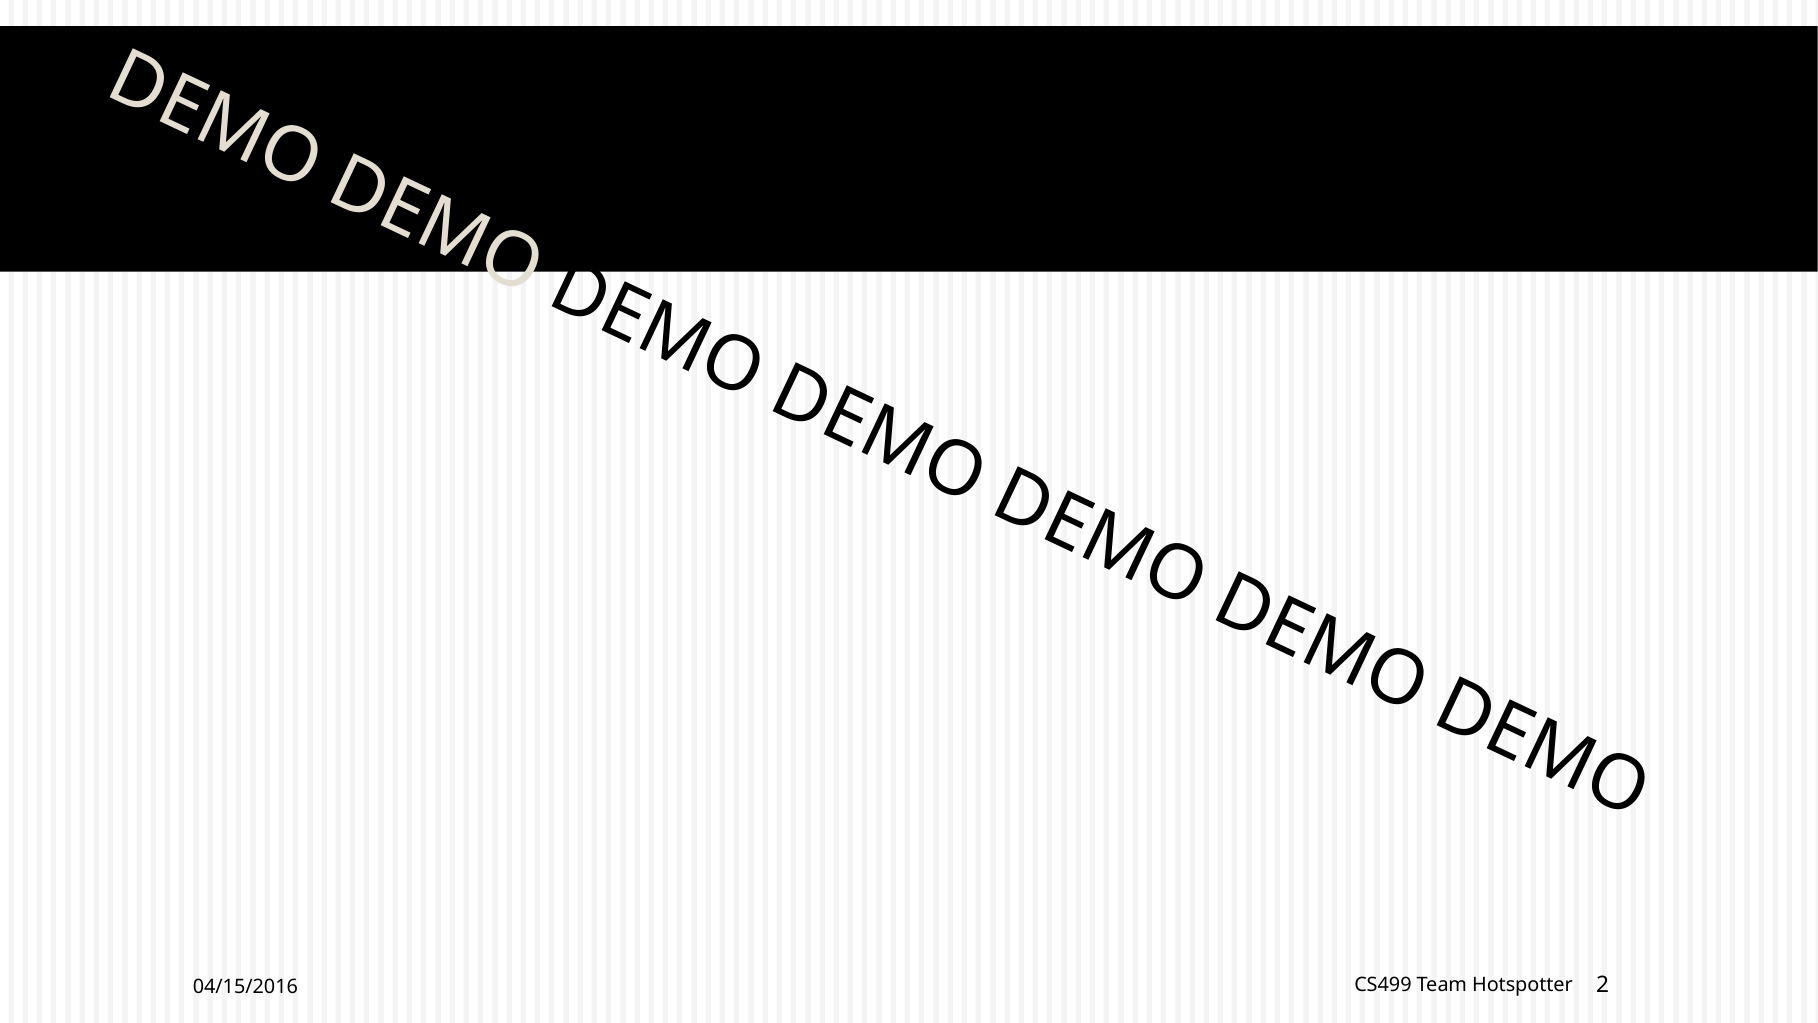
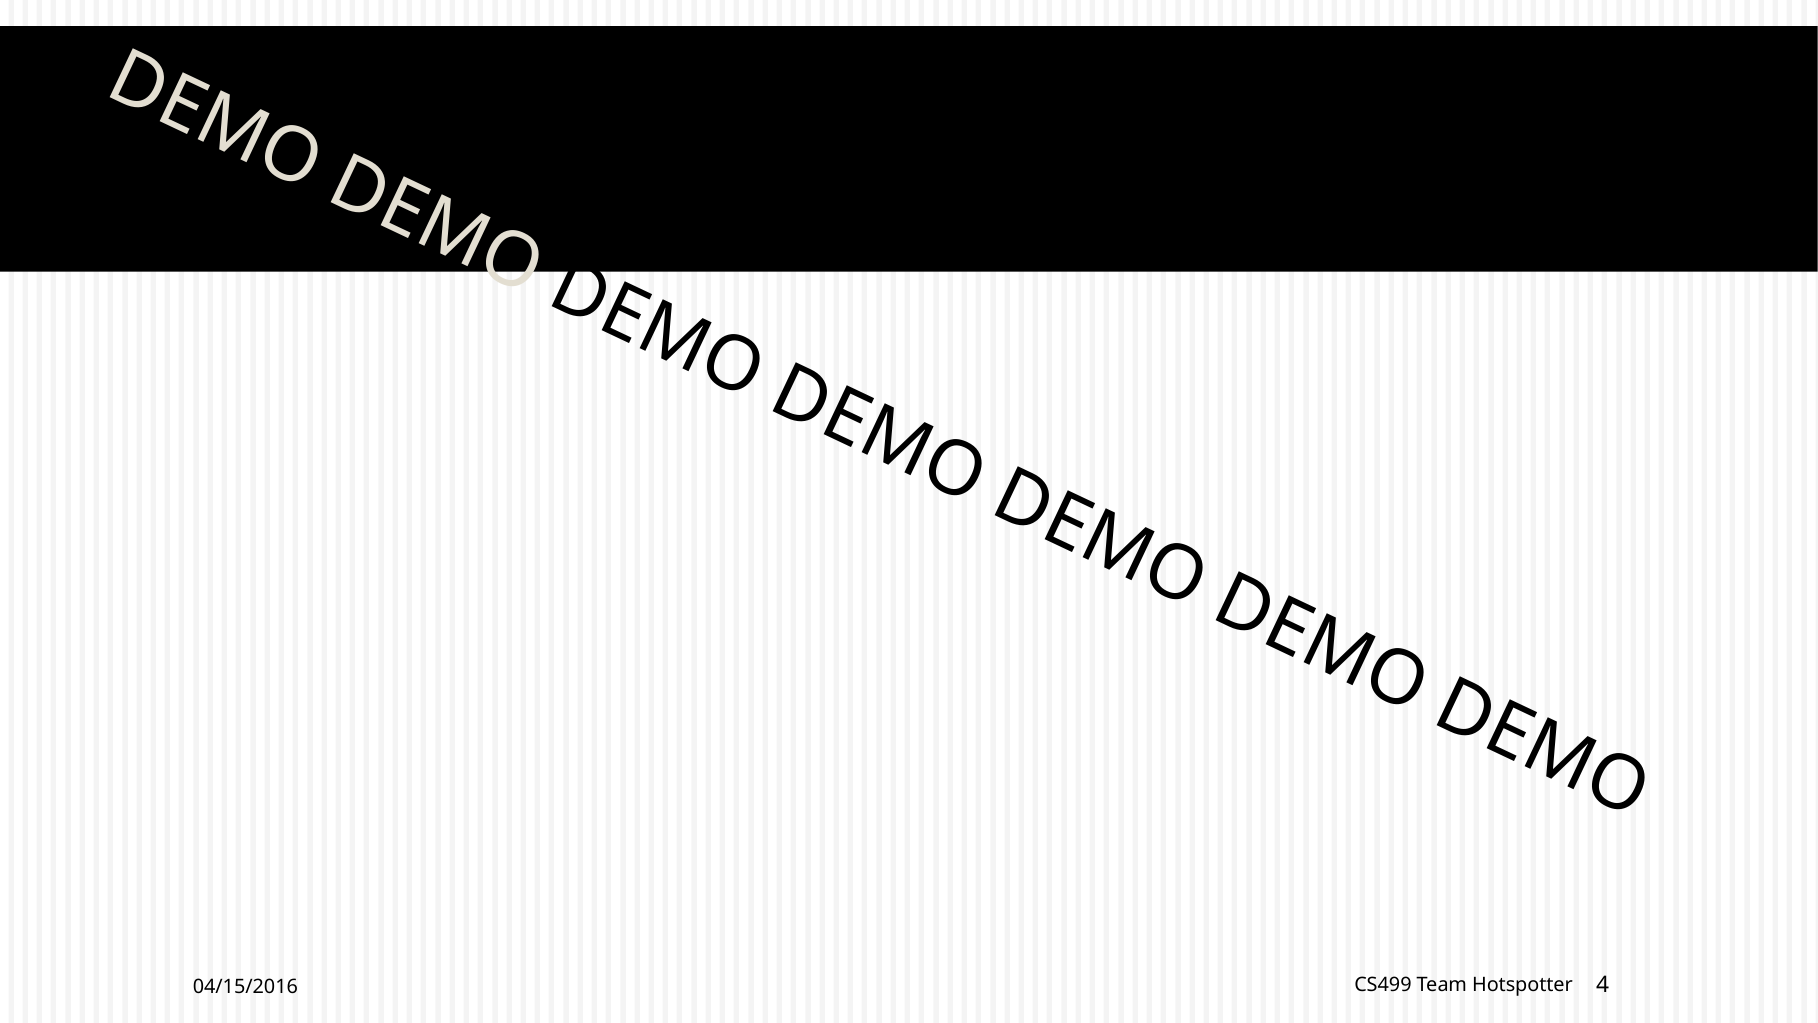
2: 2 -> 4
